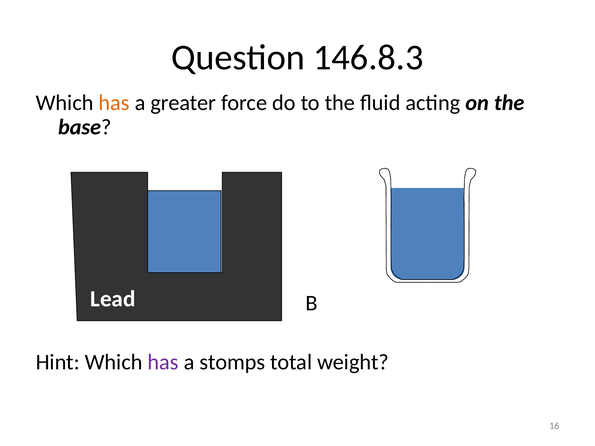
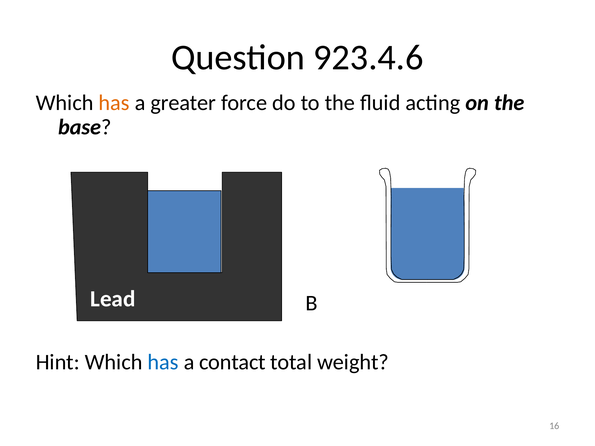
146.8.3: 146.8.3 -> 923.4.6
has at (163, 362) colour: purple -> blue
stomps: stomps -> contact
